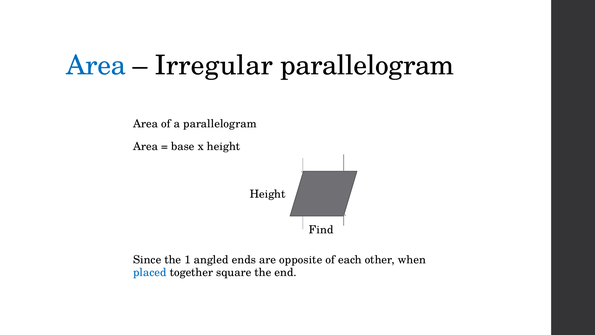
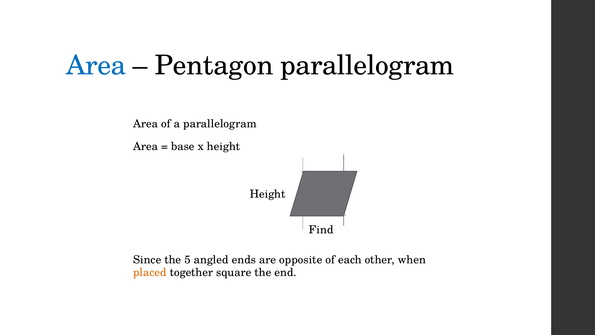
Irregular: Irregular -> Pentagon
1: 1 -> 5
placed colour: blue -> orange
